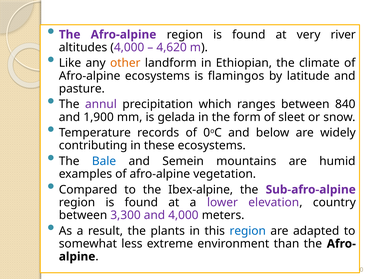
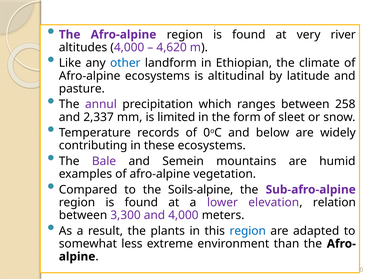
other colour: orange -> blue
flamingos: flamingos -> altitudinal
840: 840 -> 258
1,900: 1,900 -> 2,337
gelada: gelada -> limited
Bale colour: blue -> purple
Ibex-alpine: Ibex-alpine -> Soils-alpine
country: country -> relation
